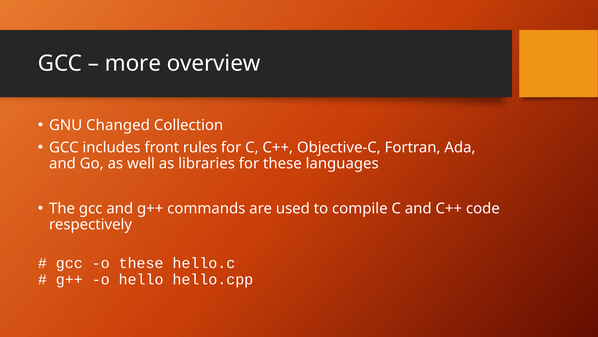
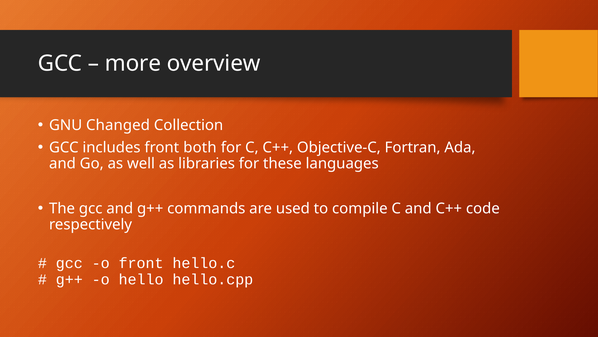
rules: rules -> both
o these: these -> front
